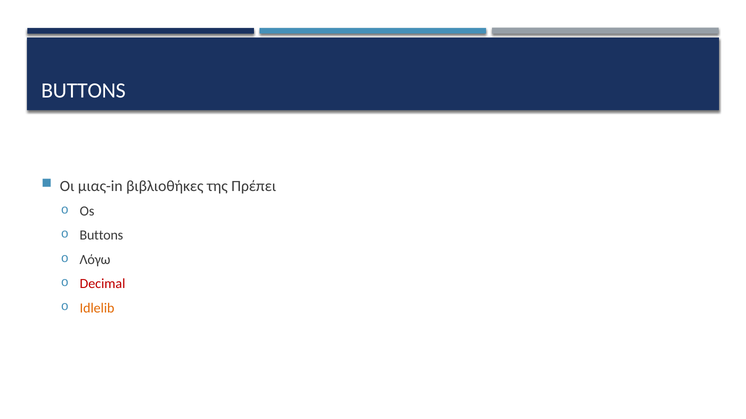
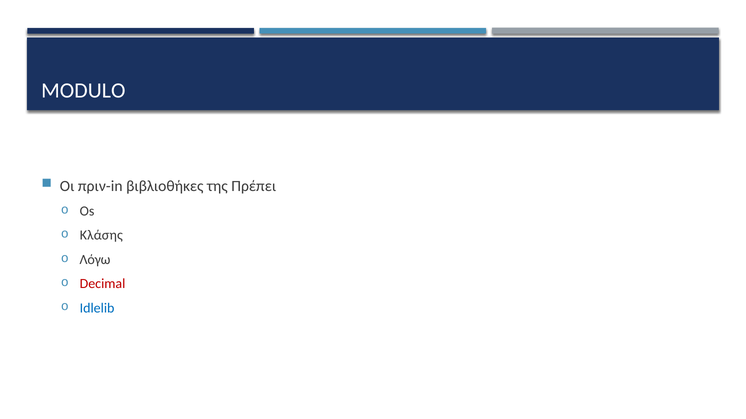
BUTTONS at (83, 91): BUTTONS -> MODULO
μιας-in: μιας-in -> πριν-in
Buttons at (101, 236): Buttons -> Κλάσης
Idlelib colour: orange -> blue
